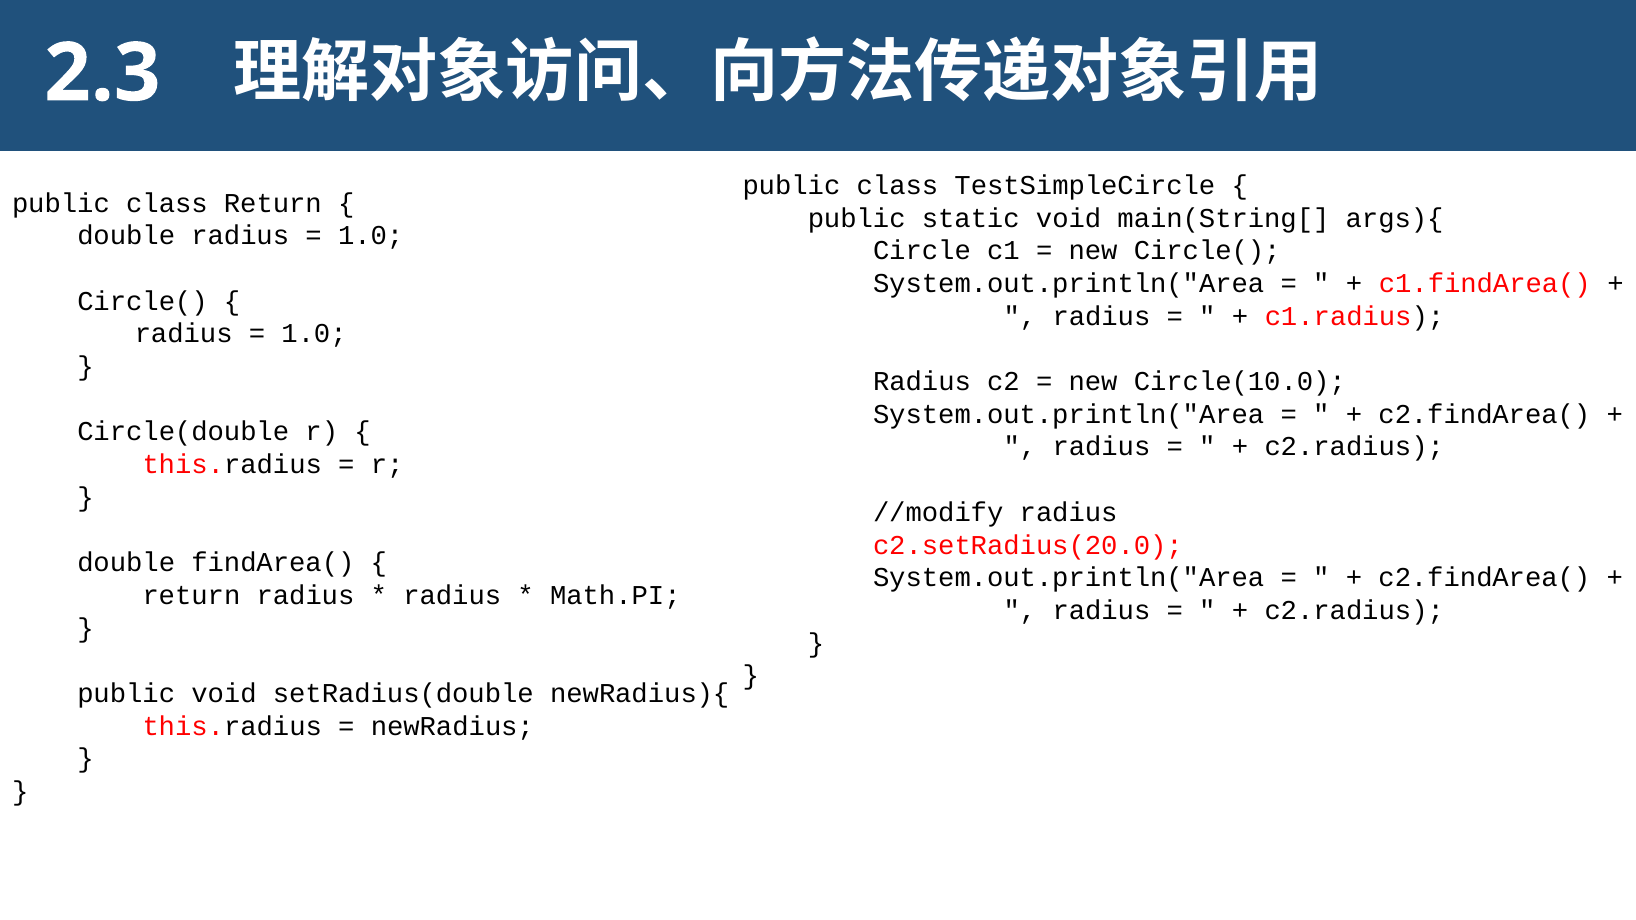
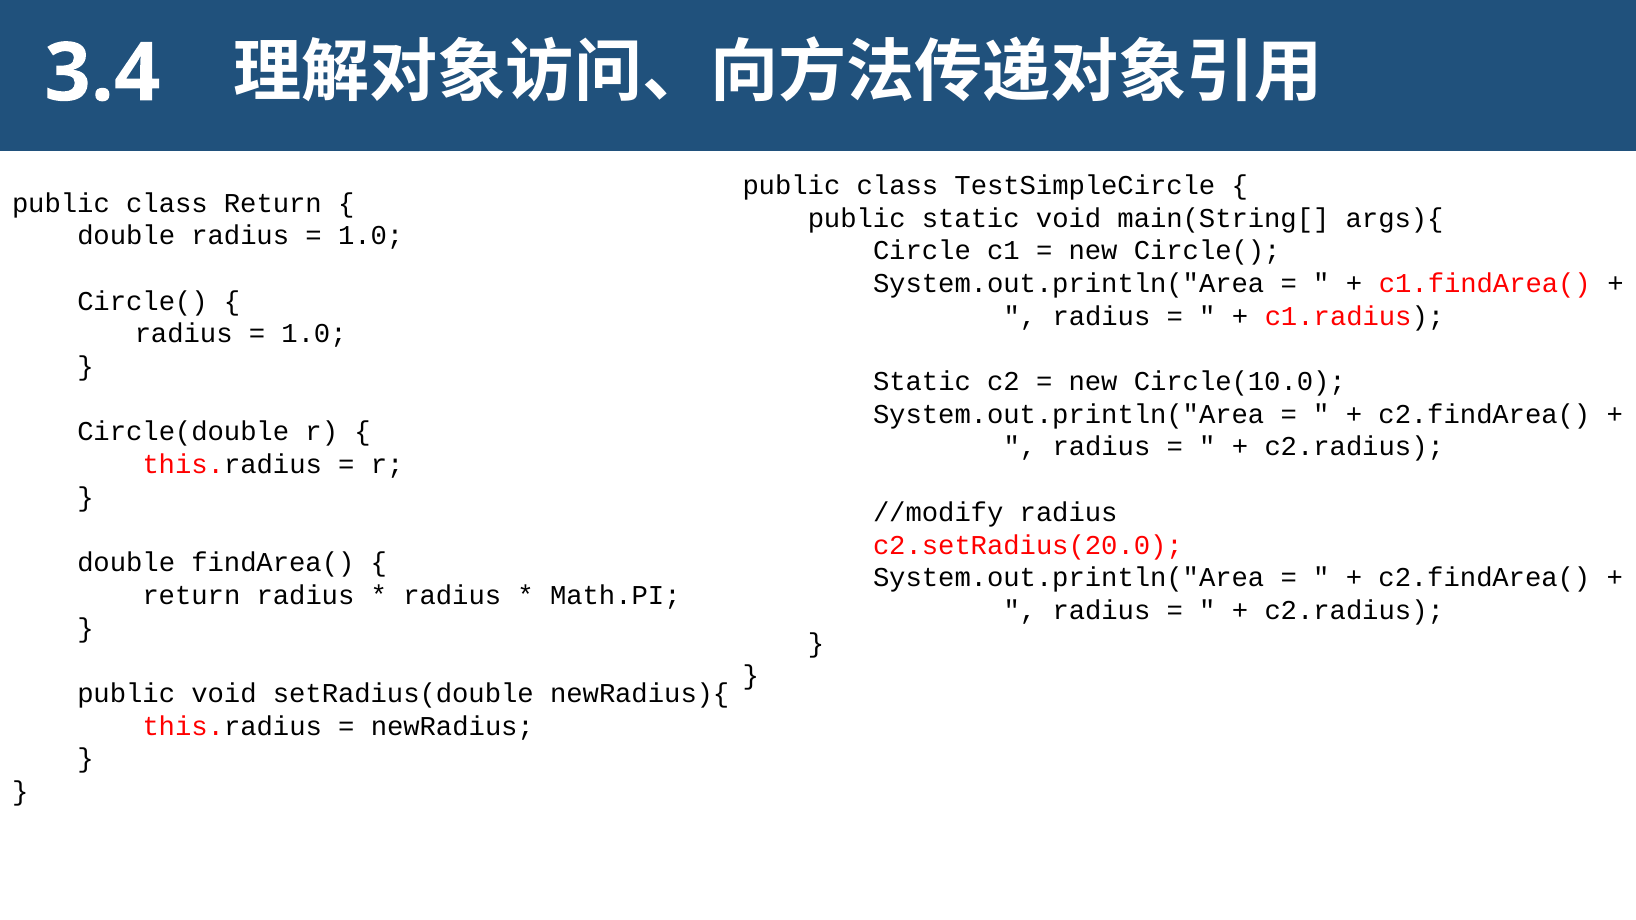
2.3: 2.3 -> 3.4
Radius at (922, 382): Radius -> Static
